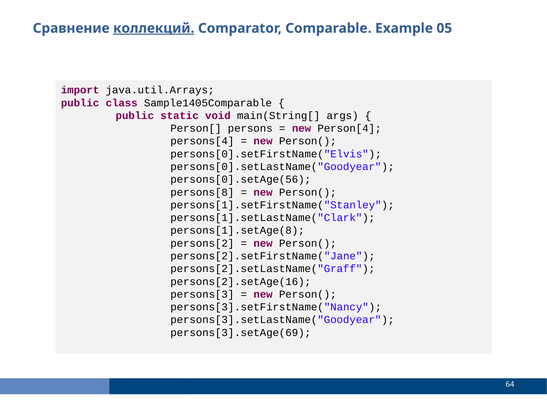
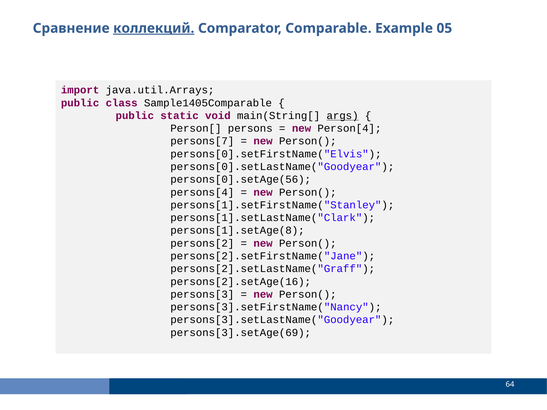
args underline: none -> present
persons[4: persons[4 -> persons[7
persons[8: persons[8 -> persons[4
